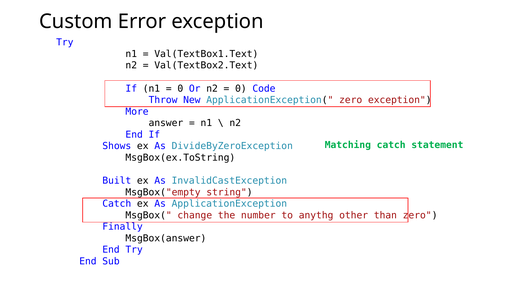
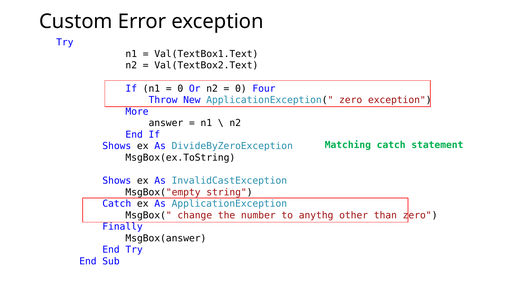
Code: Code -> Four
Built at (117, 181): Built -> Shows
